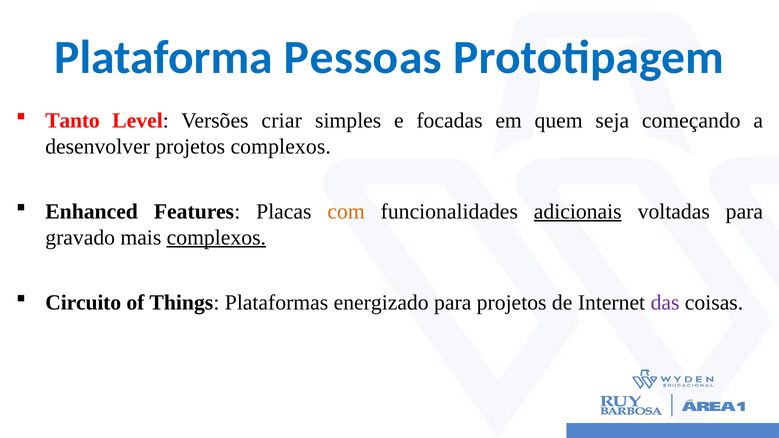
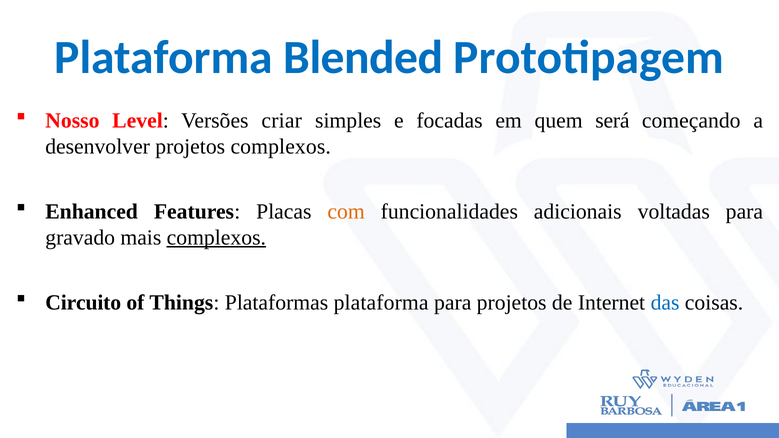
Pessoas: Pessoas -> Blended
Tanto: Tanto -> Nosso
seja: seja -> será
adicionais underline: present -> none
Plataformas energizado: energizado -> plataforma
das colour: purple -> blue
